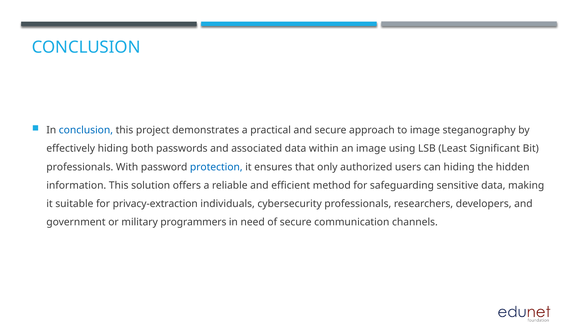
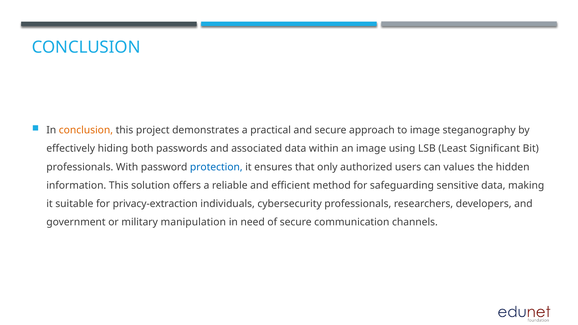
conclusion at (86, 130) colour: blue -> orange
can hiding: hiding -> values
programmers: programmers -> manipulation
